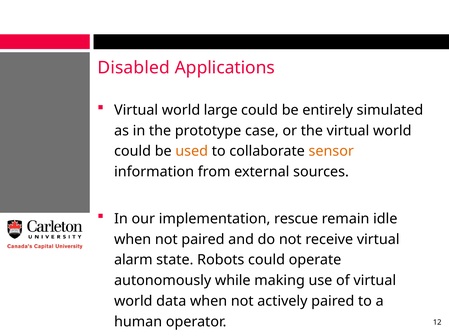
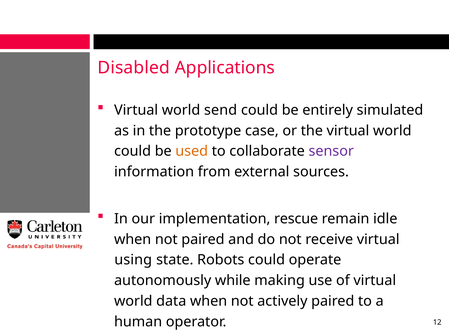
large: large -> send
sensor colour: orange -> purple
alarm: alarm -> using
